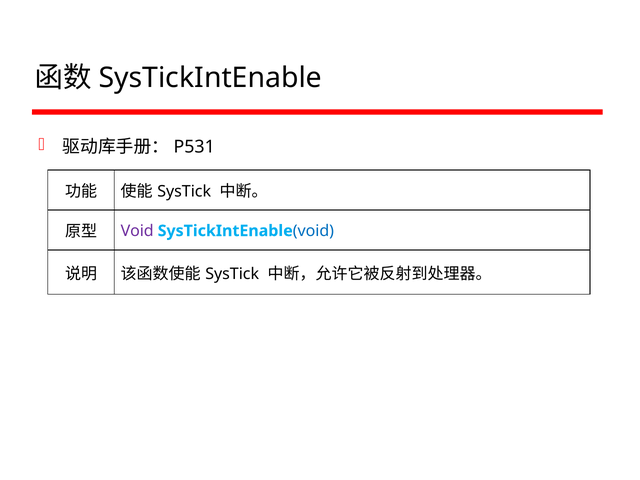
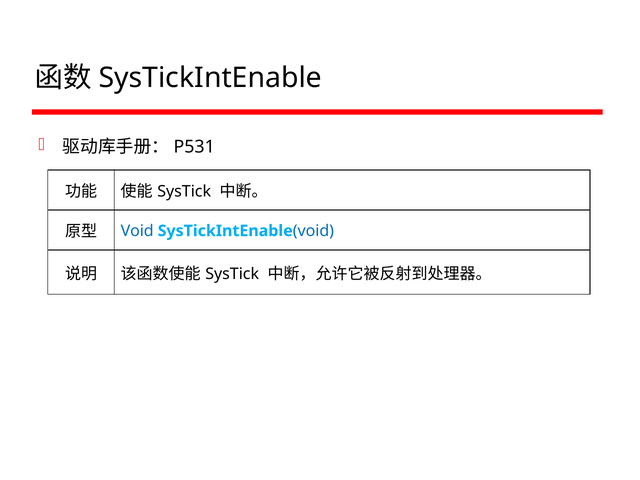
Void at (137, 231) colour: purple -> blue
